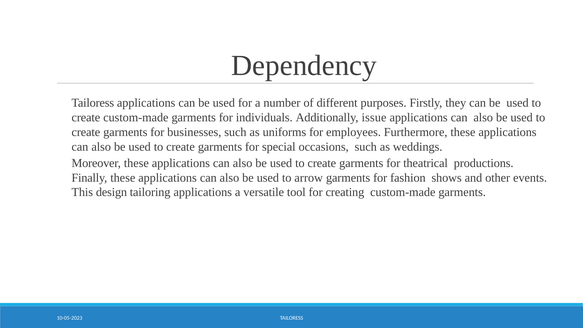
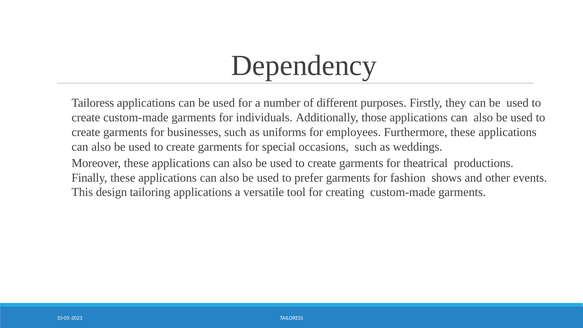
issue: issue -> those
arrow: arrow -> prefer
